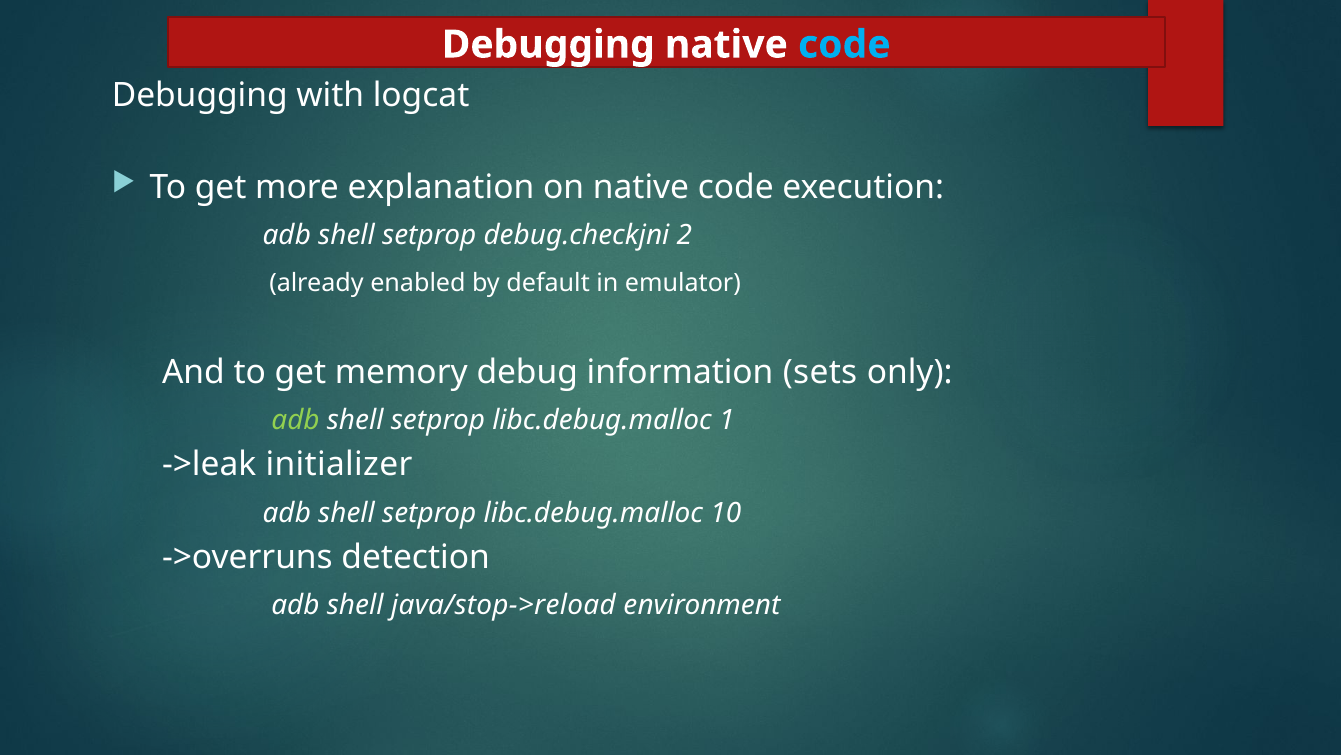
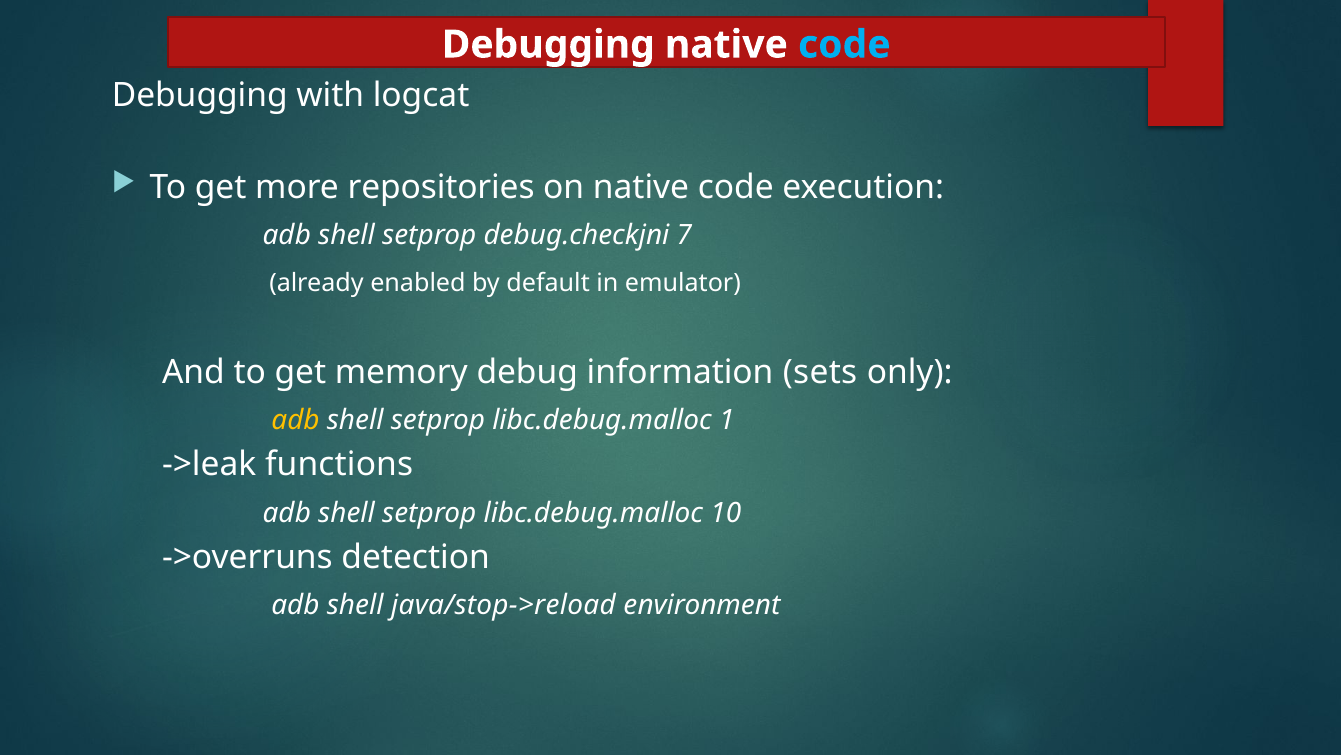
explanation: explanation -> repositories
2: 2 -> 7
adb at (296, 420) colour: light green -> yellow
initializer: initializer -> functions
